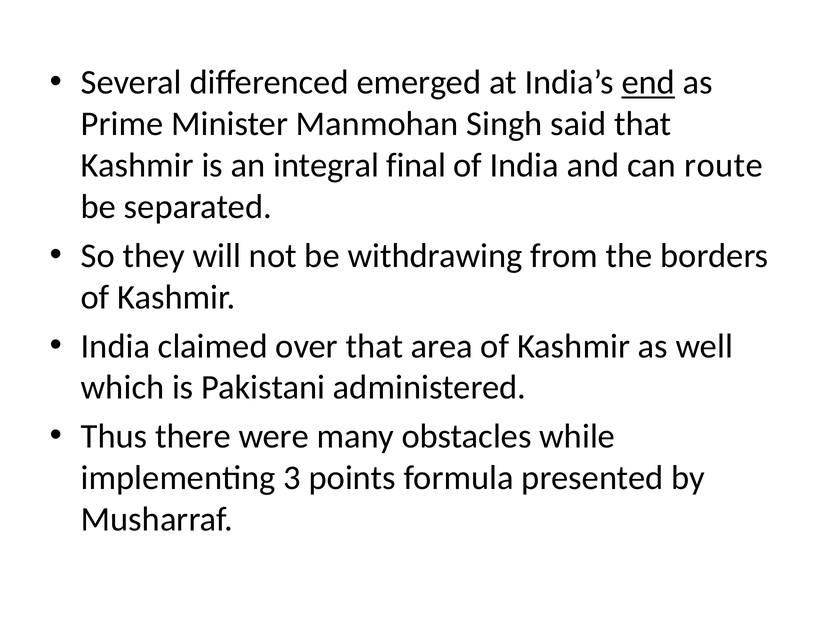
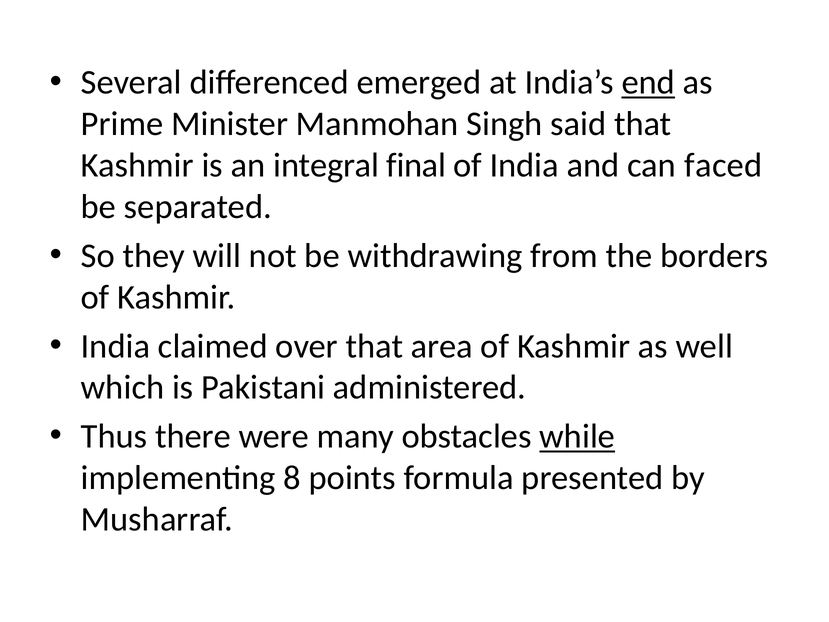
route: route -> faced
while underline: none -> present
3: 3 -> 8
